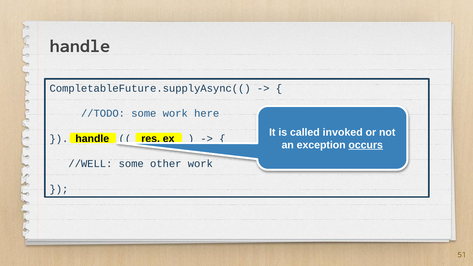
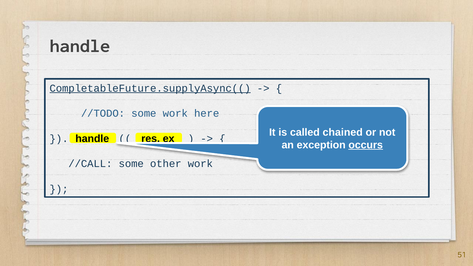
CompletableFuture.supplyAsync(( underline: none -> present
invoked: invoked -> chained
//WELL: //WELL -> //CALL
